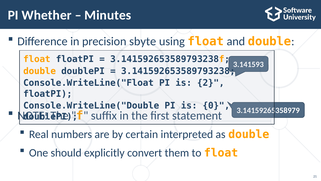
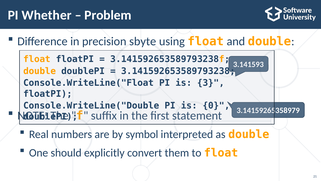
Minutes: Minutes -> Problem
2: 2 -> 3
certain: certain -> symbol
